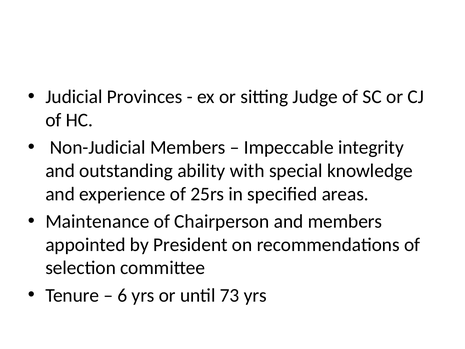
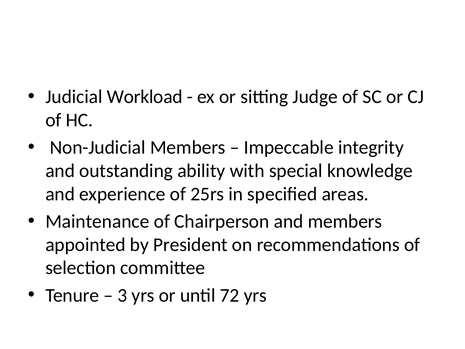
Provinces: Provinces -> Workload
6: 6 -> 3
73: 73 -> 72
